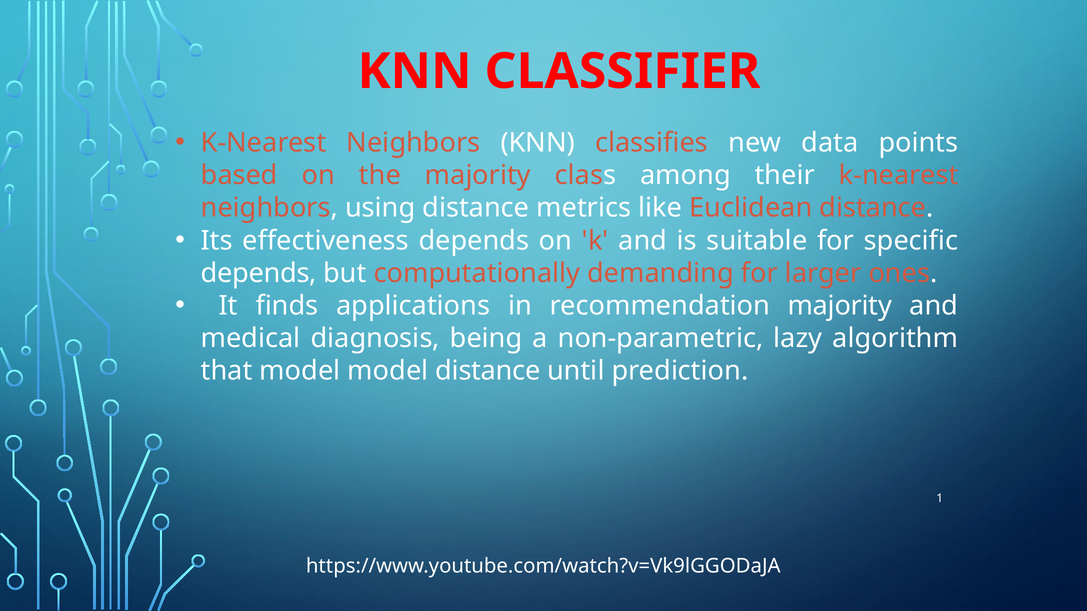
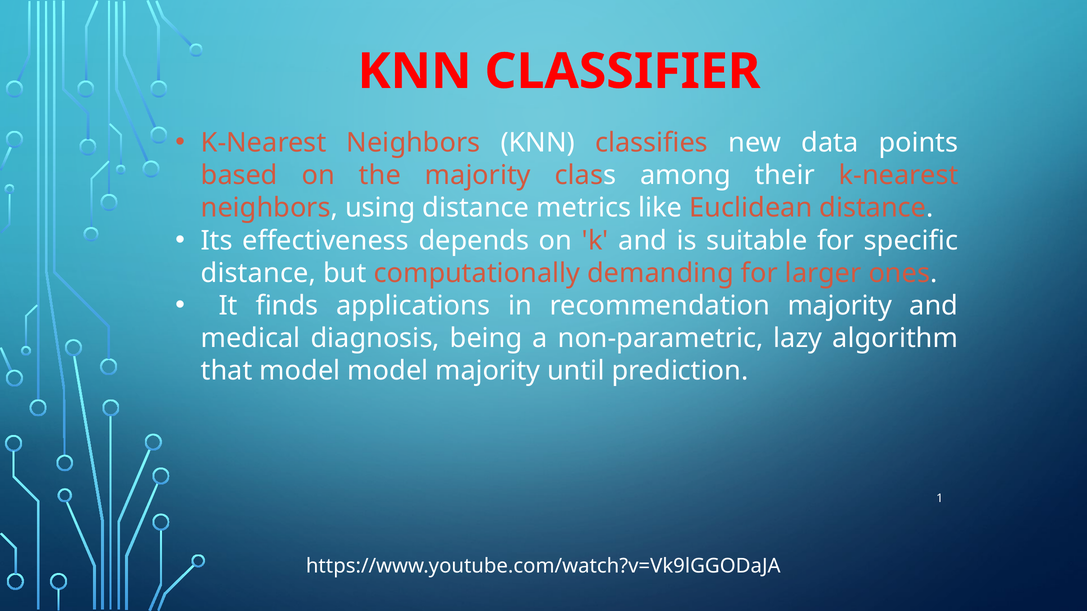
depends at (259, 273): depends -> distance
model distance: distance -> majority
